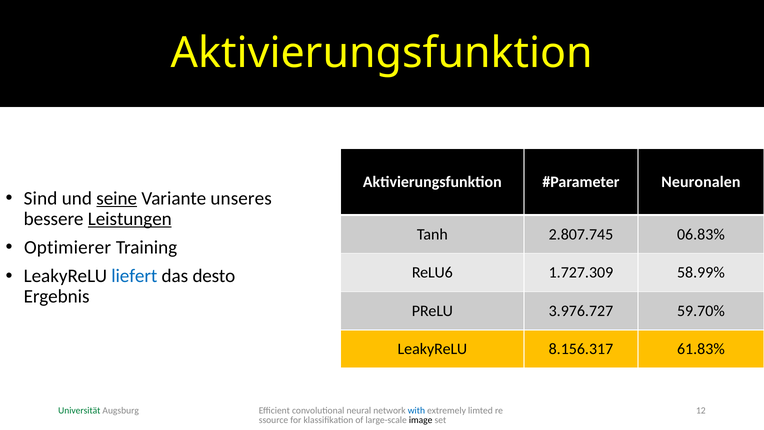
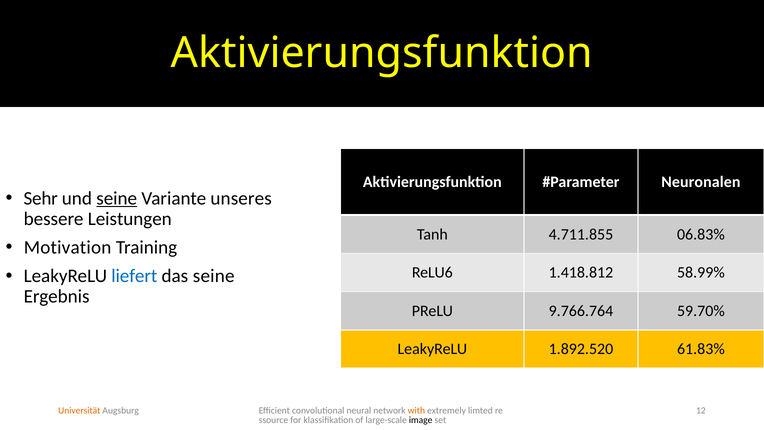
Sind: Sind -> Sehr
Leistungen underline: present -> none
2.807.745: 2.807.745 -> 4.711.855
Optimierer: Optimierer -> Motivation
1.727.309: 1.727.309 -> 1.418.812
das desto: desto -> seine
3.976.727: 3.976.727 -> 9.766.764
8.156.317: 8.156.317 -> 1.892.520
with colour: blue -> orange
Universität colour: green -> orange
